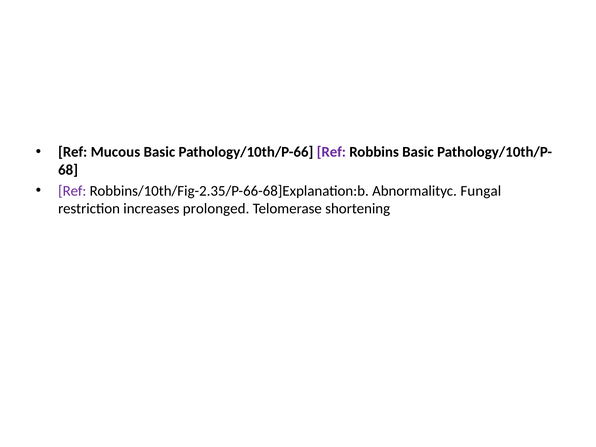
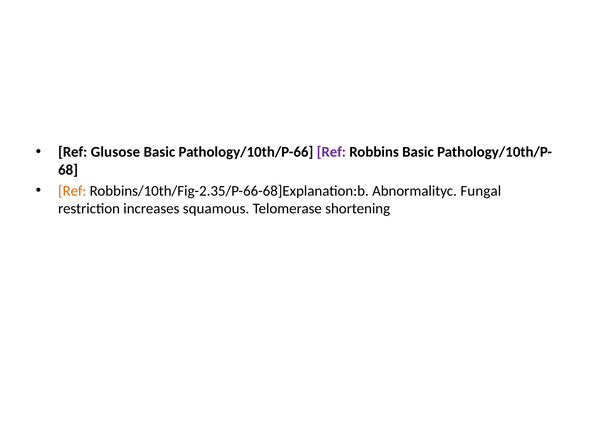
Mucous: Mucous -> Glusose
Ref at (72, 191) colour: purple -> orange
prolonged: prolonged -> squamous
